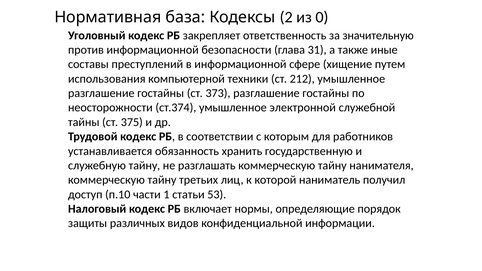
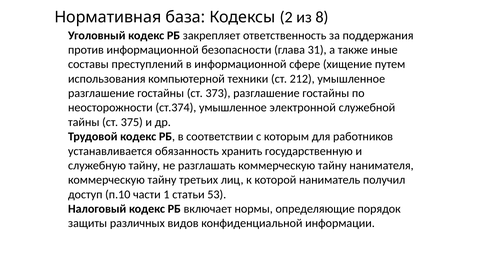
0: 0 -> 8
значительную: значительную -> поддержания
